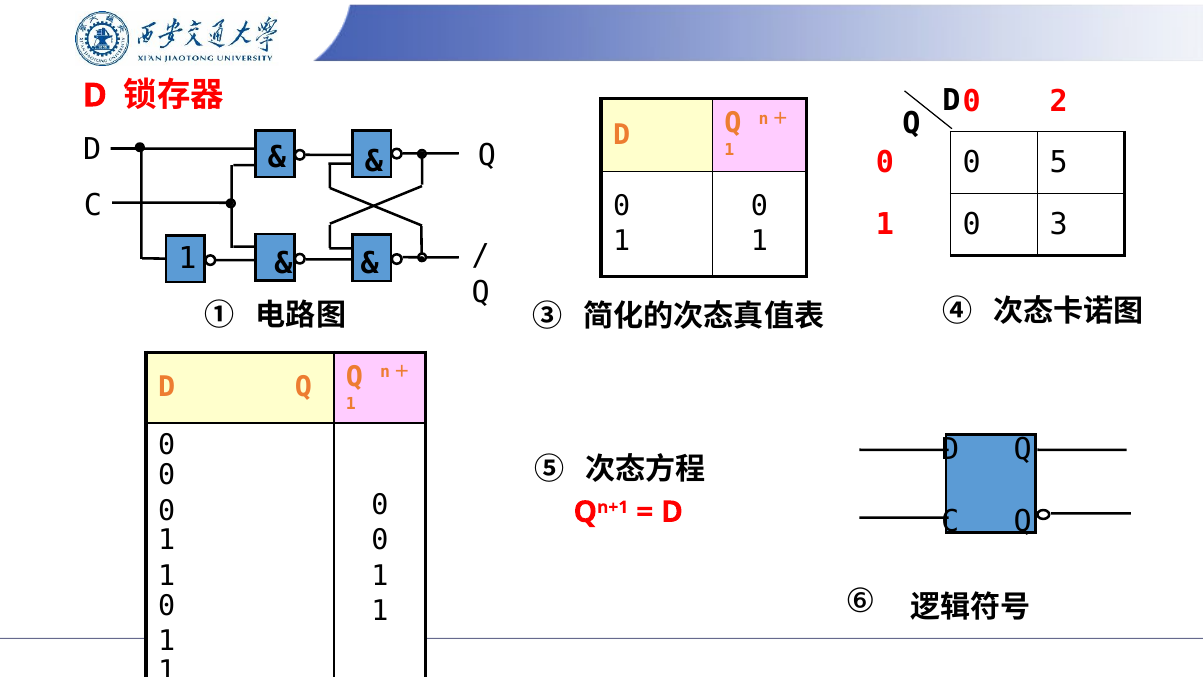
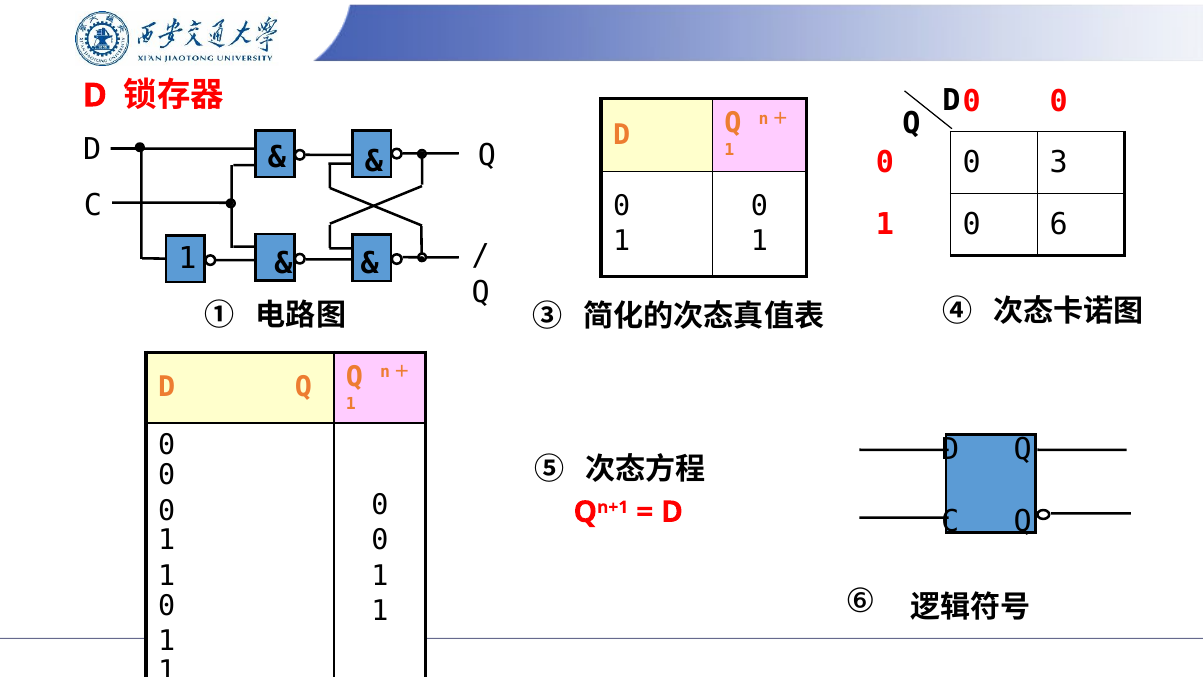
2 at (1059, 101): 2 -> 0
5: 5 -> 3
3: 3 -> 6
